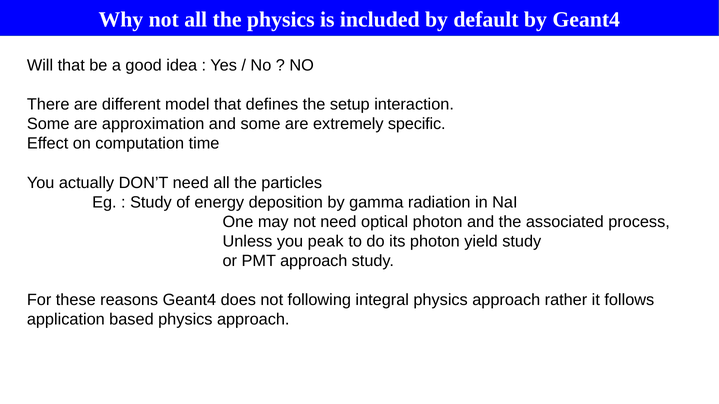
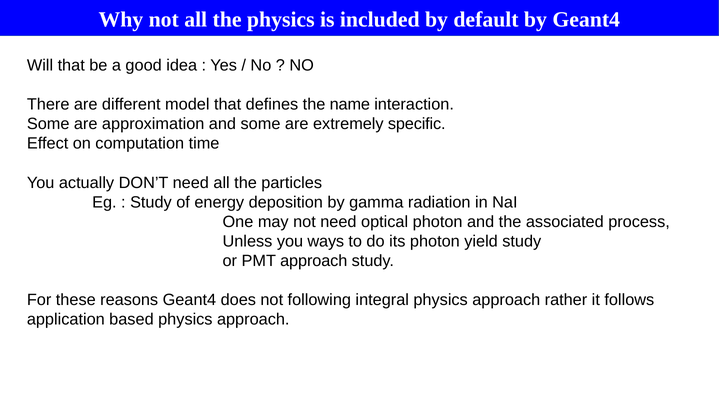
setup: setup -> name
peak: peak -> ways
